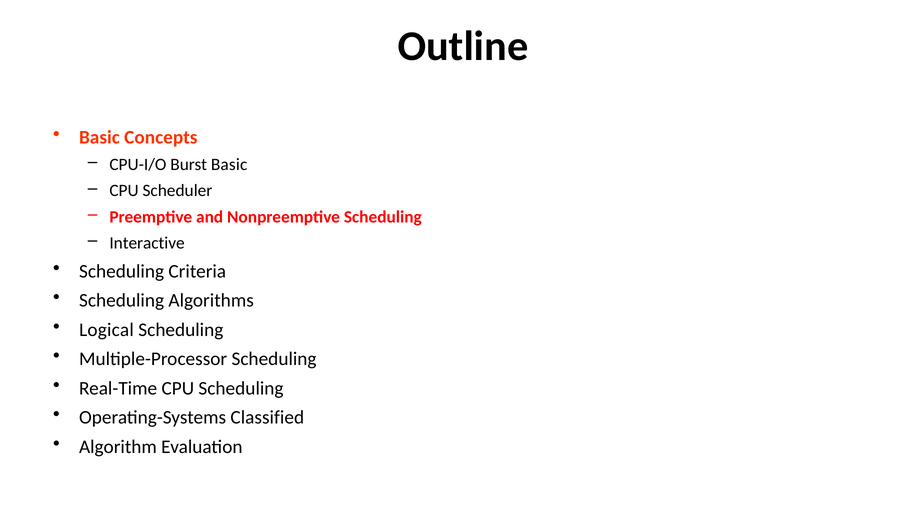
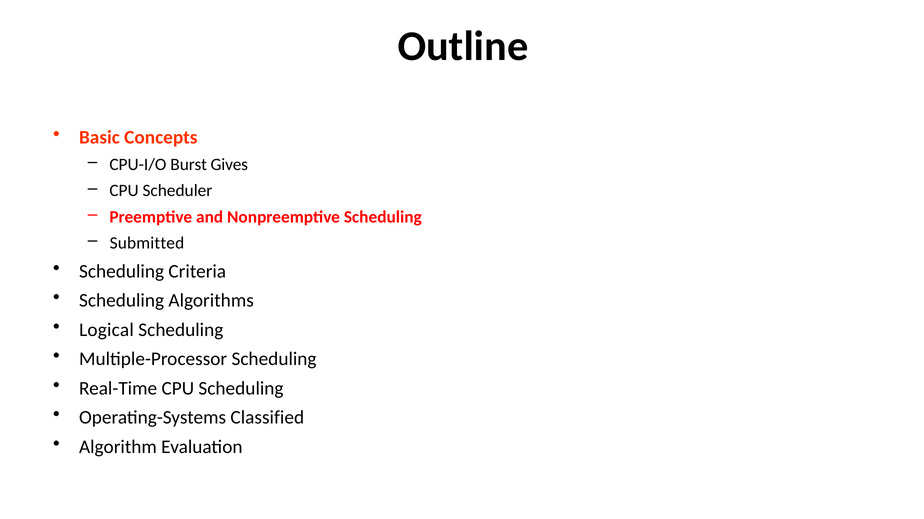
Burst Basic: Basic -> Gives
Interactive: Interactive -> Submitted
